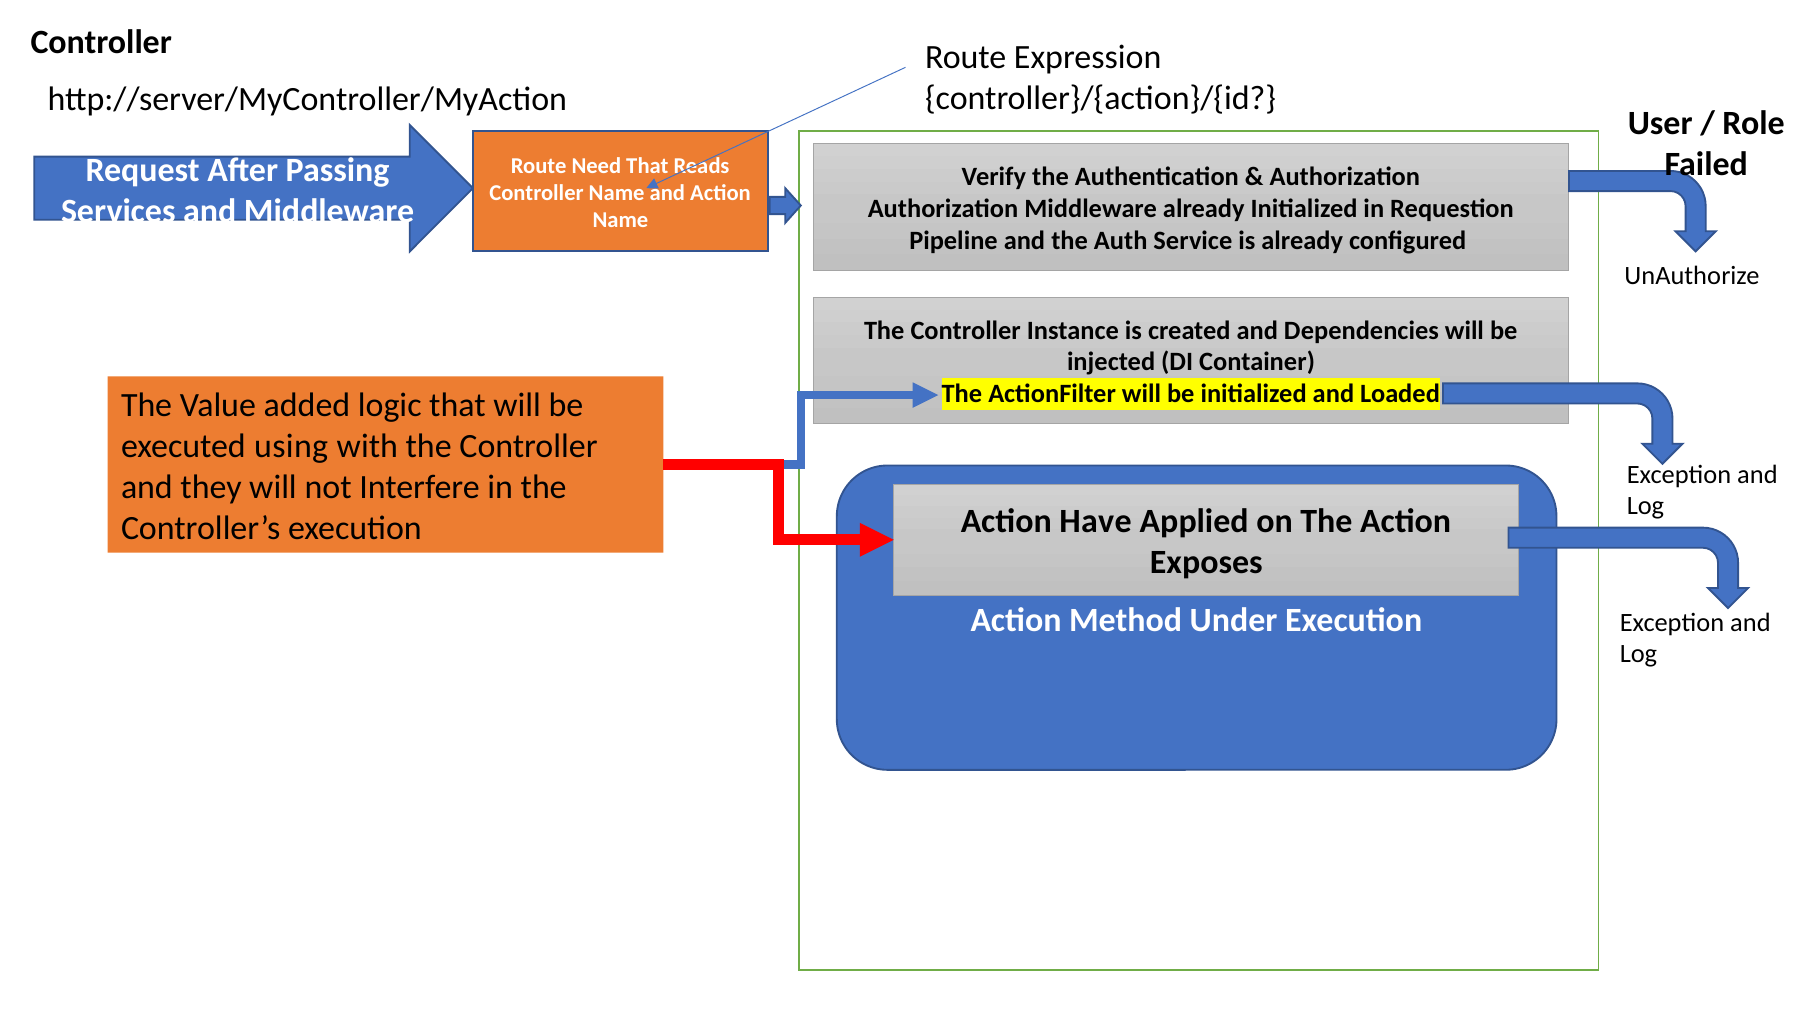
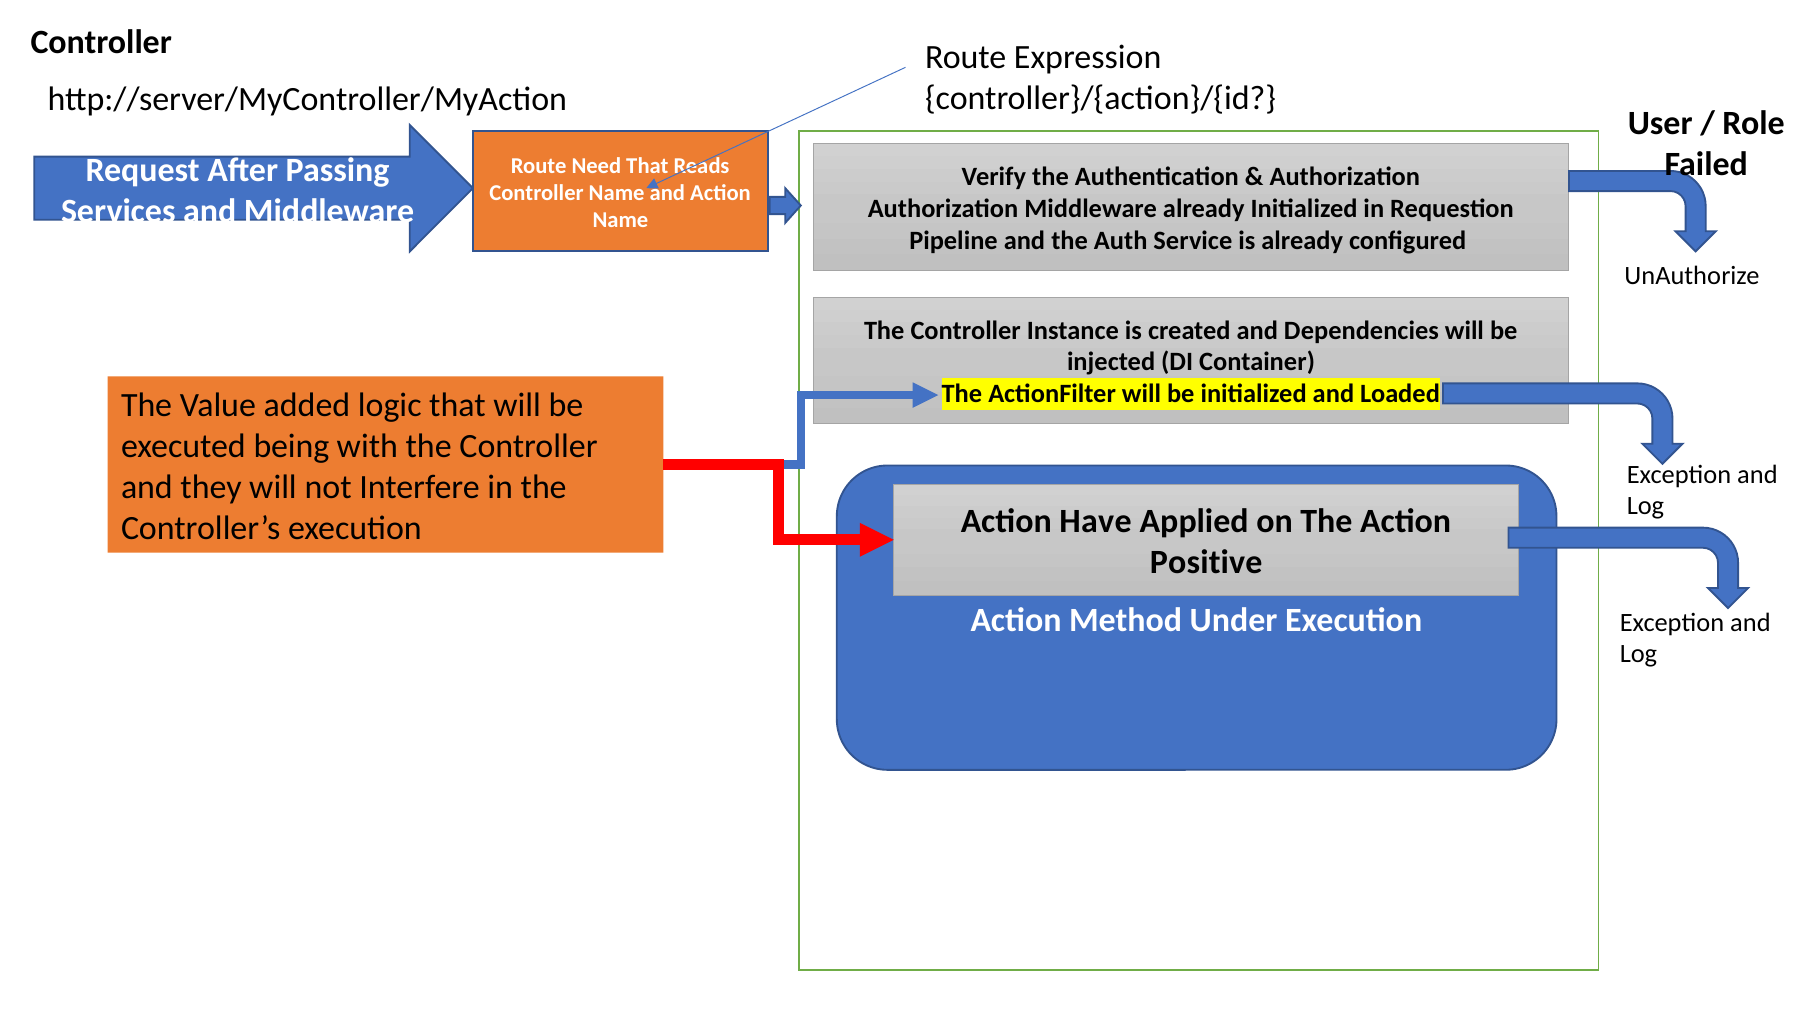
using: using -> being
Exposes: Exposes -> Positive
